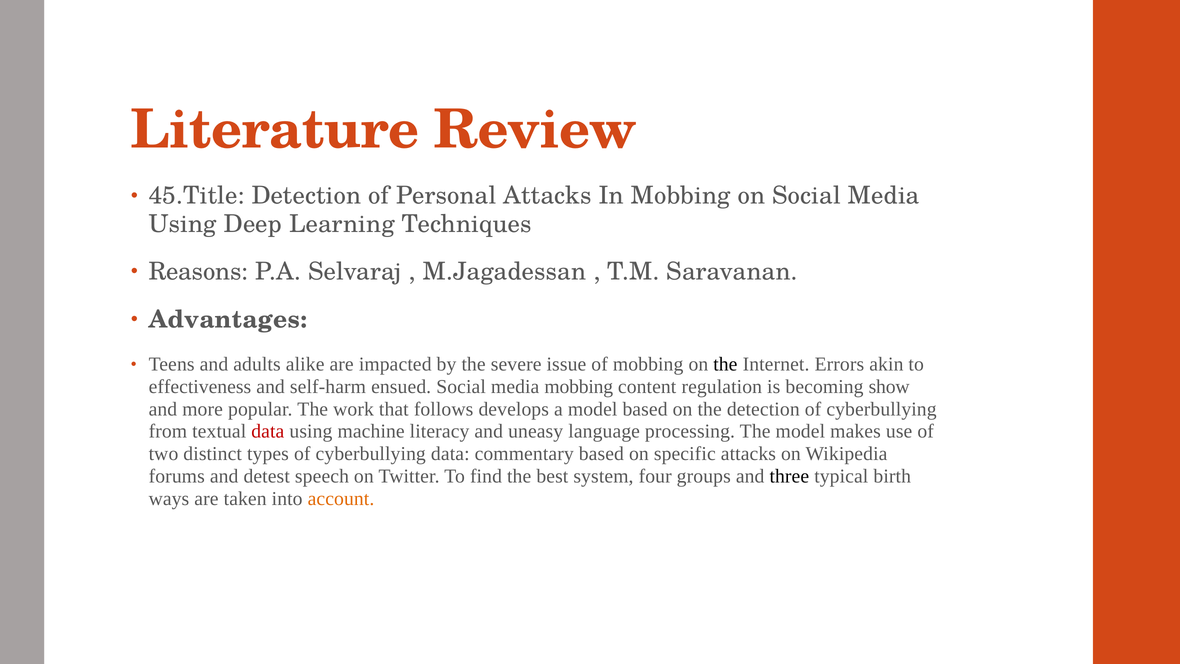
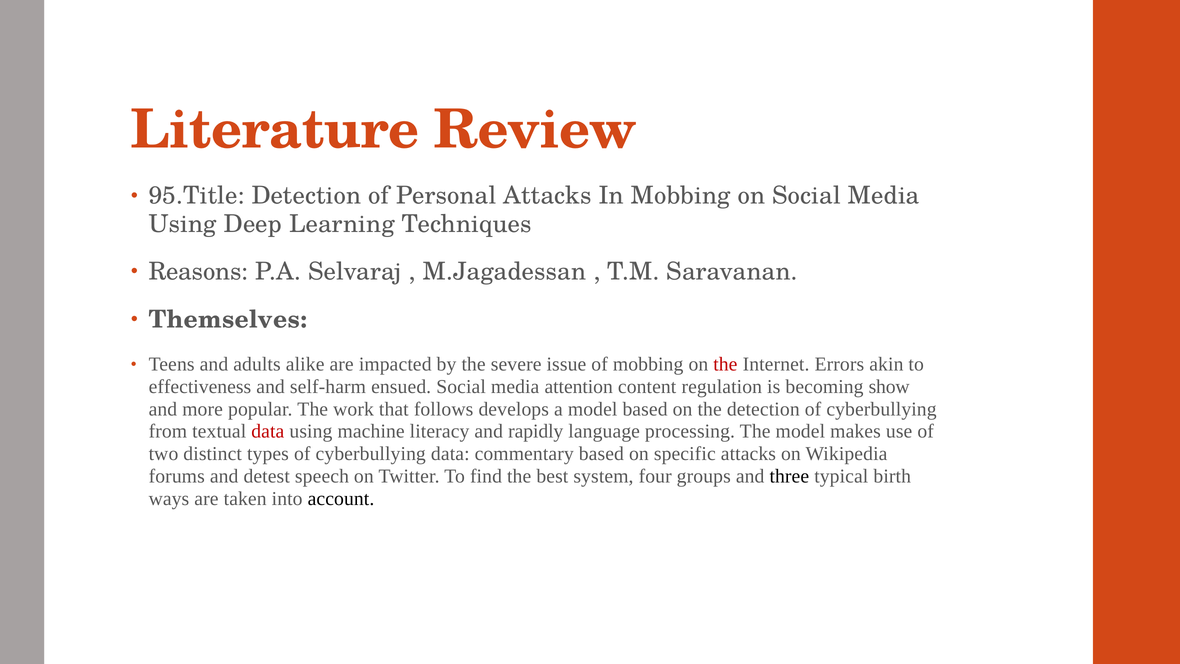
45.Title: 45.Title -> 95.Title
Advantages: Advantages -> Themselves
the at (725, 364) colour: black -> red
media mobbing: mobbing -> attention
uneasy: uneasy -> rapidly
account colour: orange -> black
